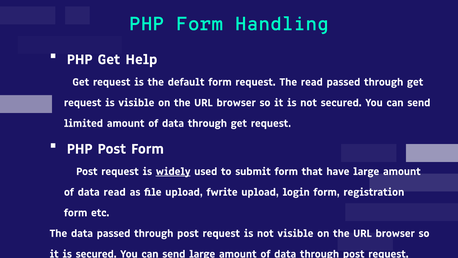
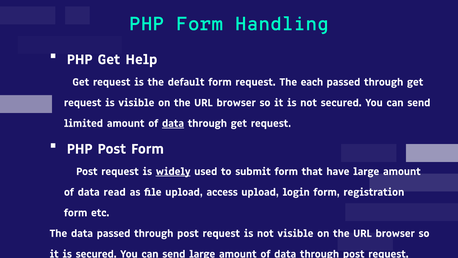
The read: read -> each
data at (173, 123) underline: none -> present
fwrite: fwrite -> access
